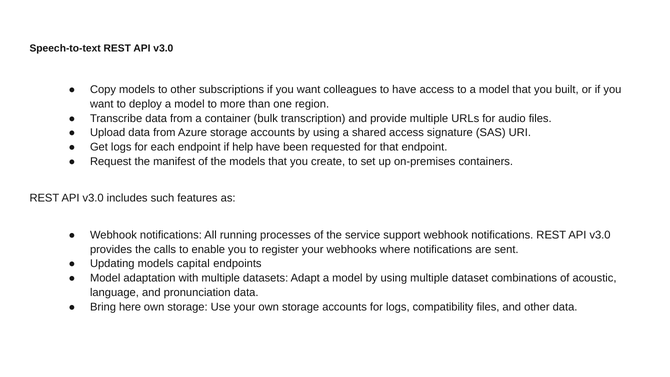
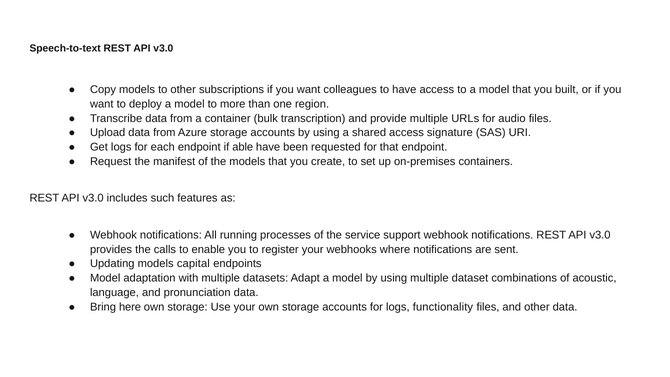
help: help -> able
compatibility: compatibility -> functionality
